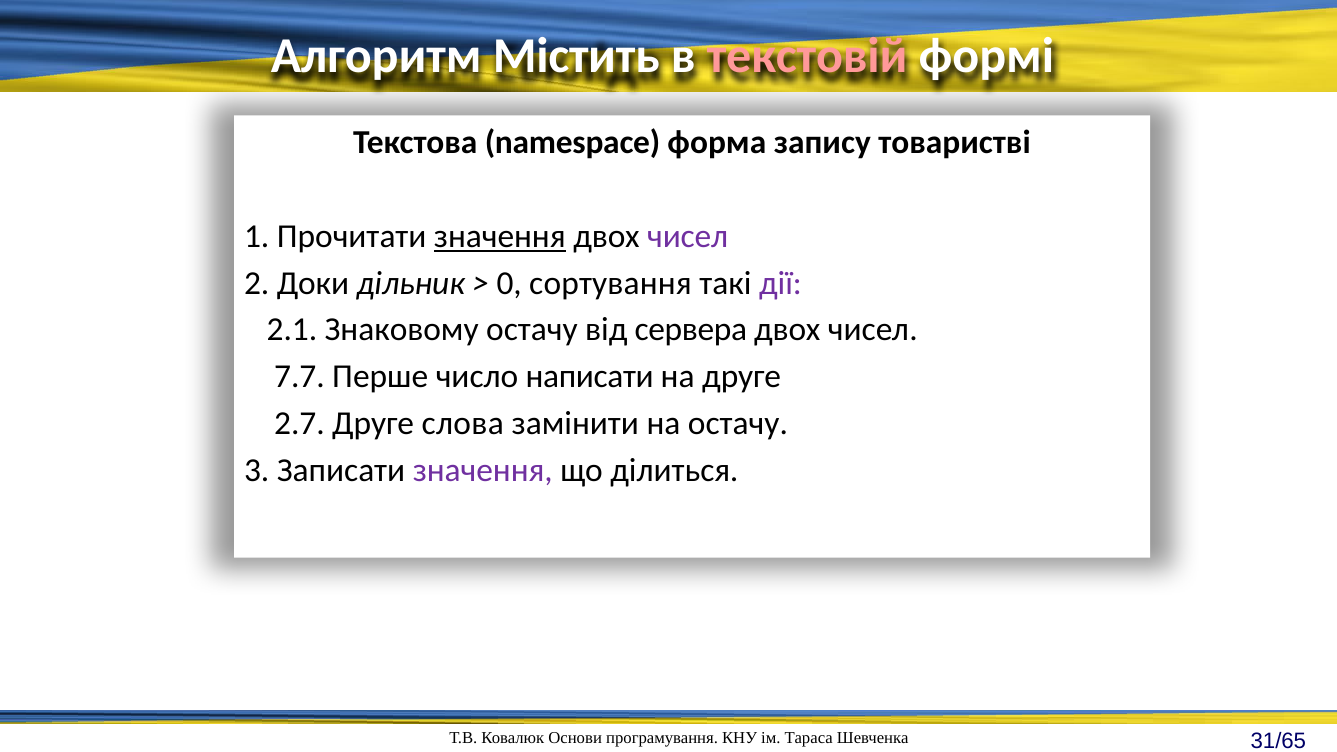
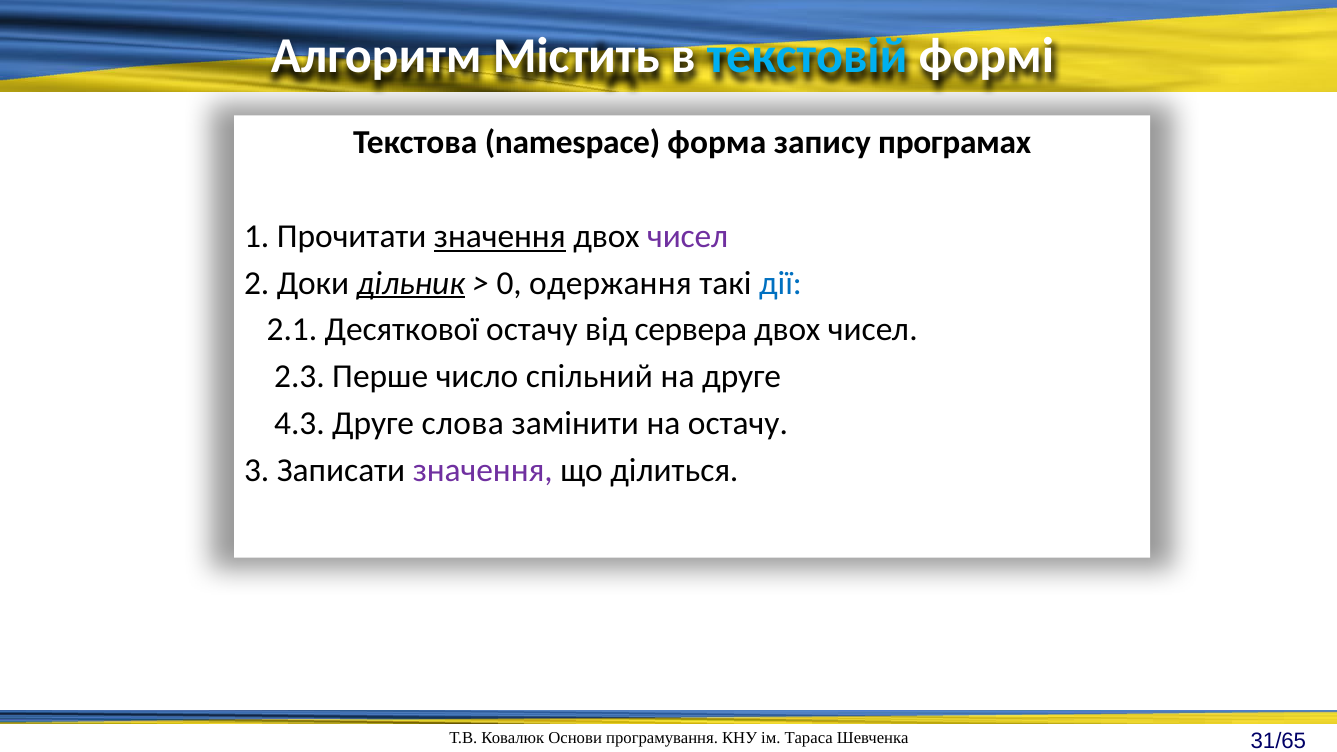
текстовій colour: pink -> light blue
товаристві: товаристві -> програмах
дільник underline: none -> present
сортування: сортування -> одержання
дії colour: purple -> blue
Знаковому: Знаковому -> Десяткової
7.7: 7.7 -> 2.3
написати: написати -> спільний
2.7: 2.7 -> 4.3
